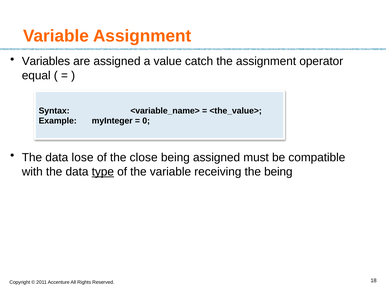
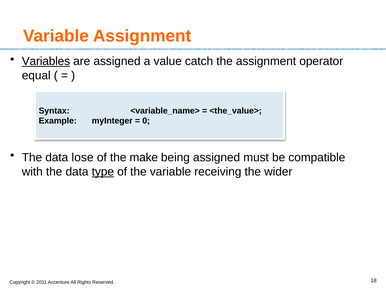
Variables underline: none -> present
close: close -> make
the being: being -> wider
